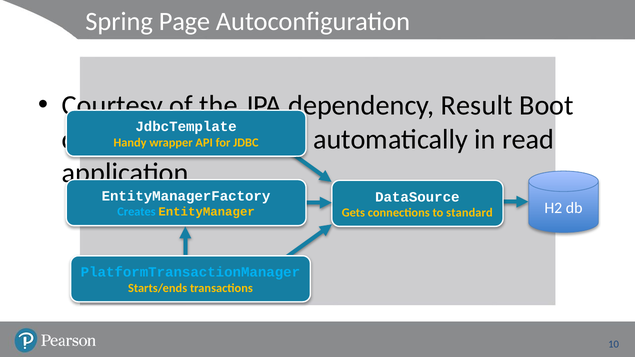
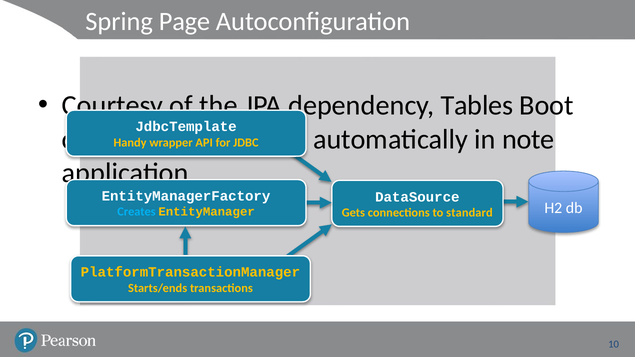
Result: Result -> Tables
read: read -> note
PlatformTransactionManager colour: light blue -> yellow
